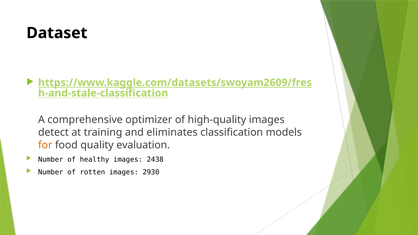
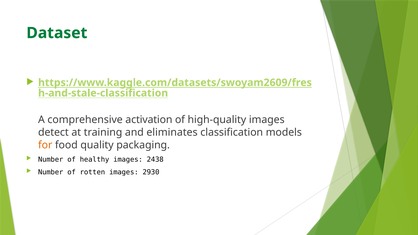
Dataset colour: black -> green
optimizer: optimizer -> activation
evaluation: evaluation -> packaging
